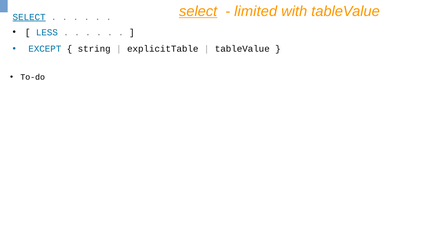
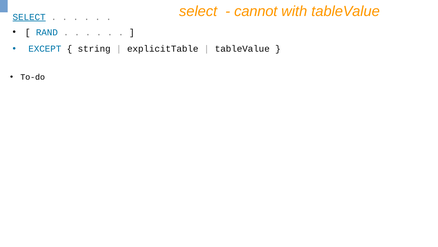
select at (198, 11) underline: present -> none
limited: limited -> cannot
LESS: LESS -> RAND
